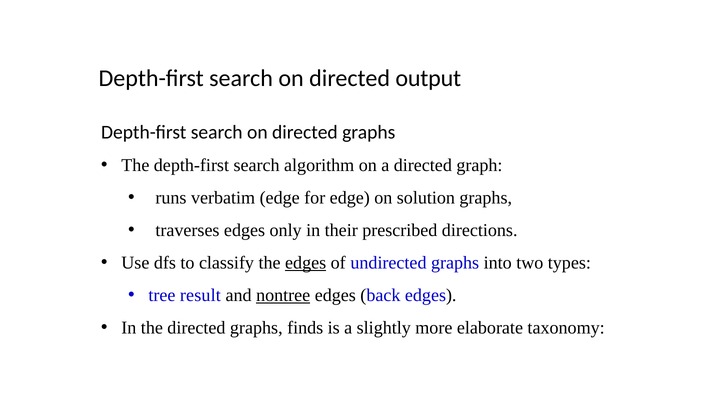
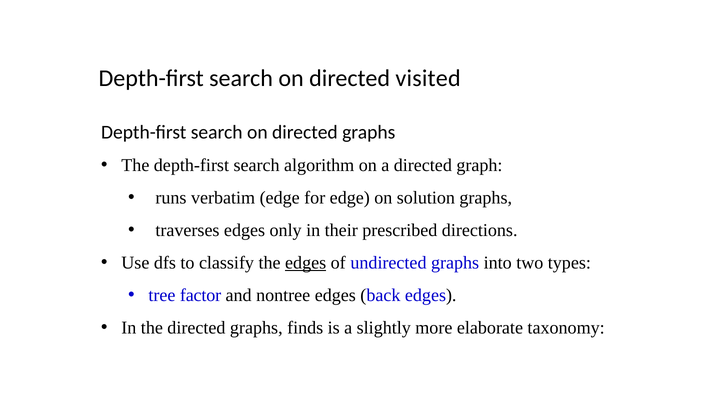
output: output -> visited
result: result -> factor
nontree underline: present -> none
